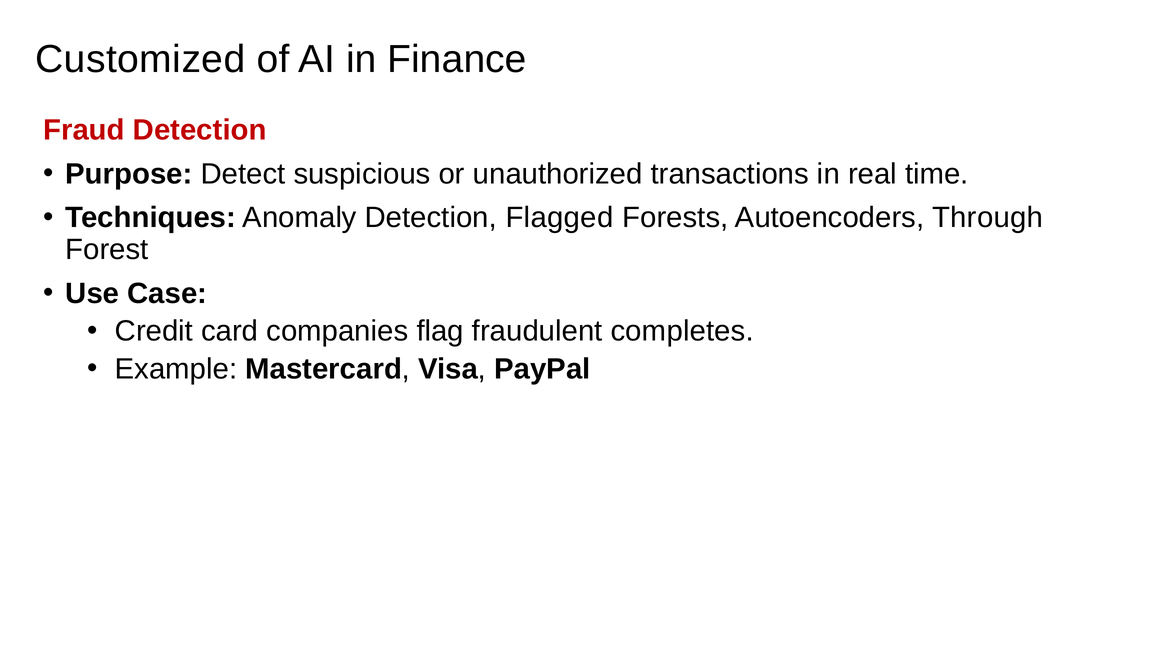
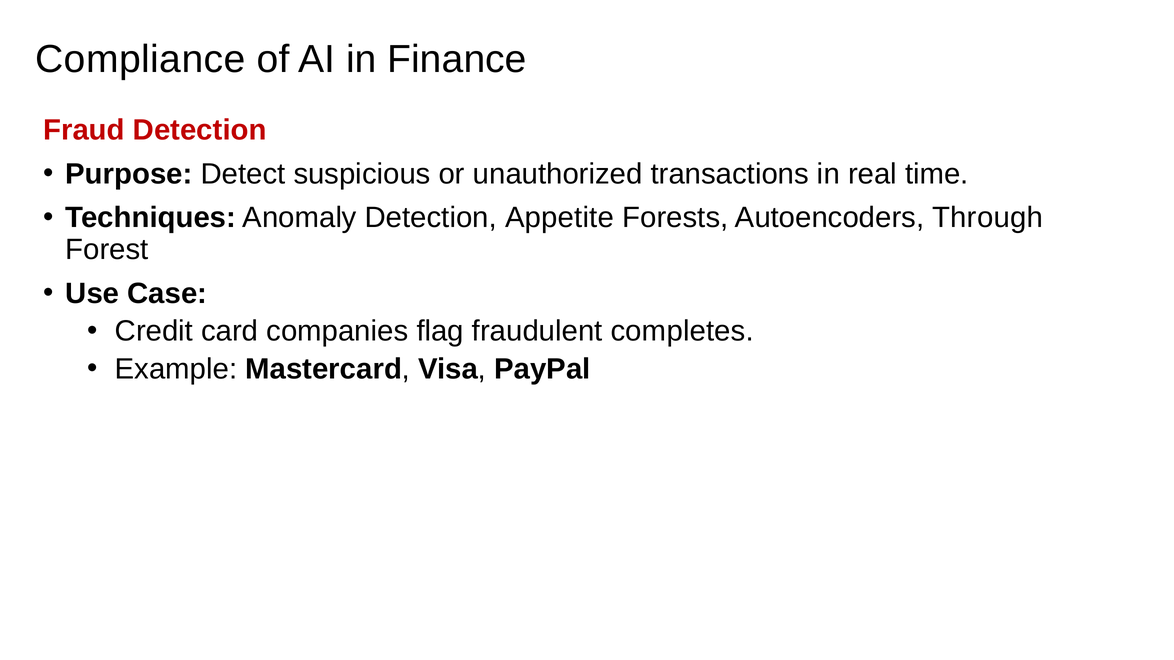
Customized: Customized -> Compliance
Flagged: Flagged -> Appetite
